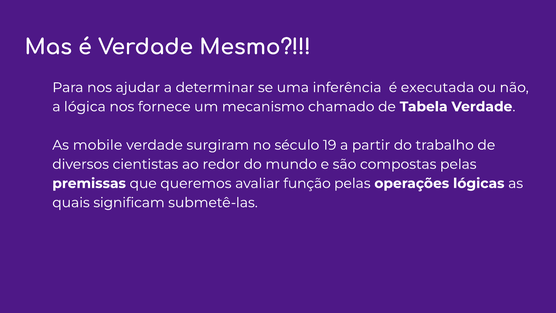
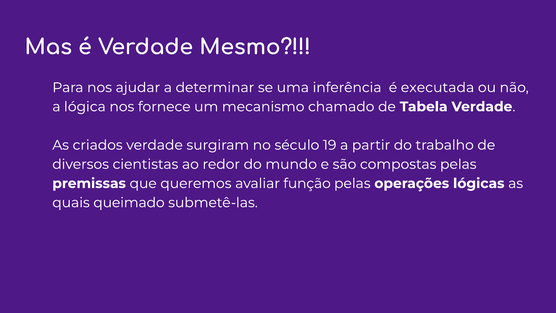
mobile: mobile -> criados
significam: significam -> queimado
